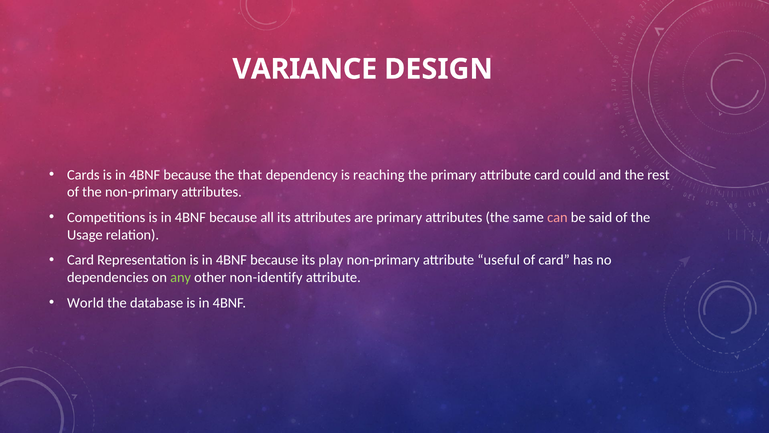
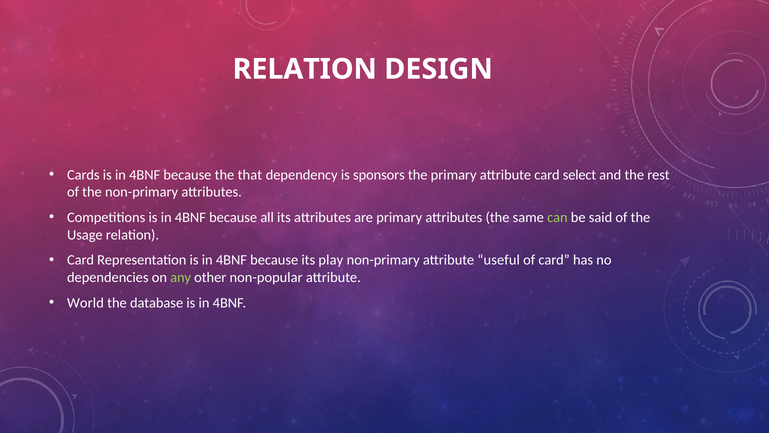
VARIANCE at (305, 69): VARIANCE -> RELATION
reaching: reaching -> sponsors
could: could -> select
can colour: pink -> light green
non-identify: non-identify -> non-popular
